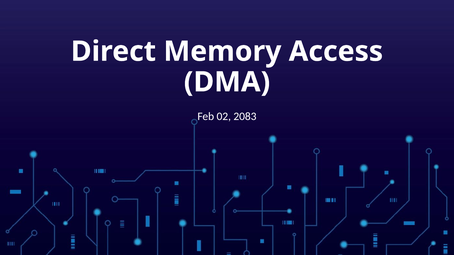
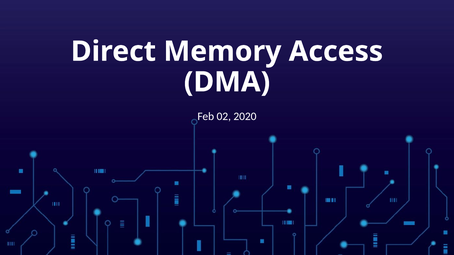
2083: 2083 -> 2020
